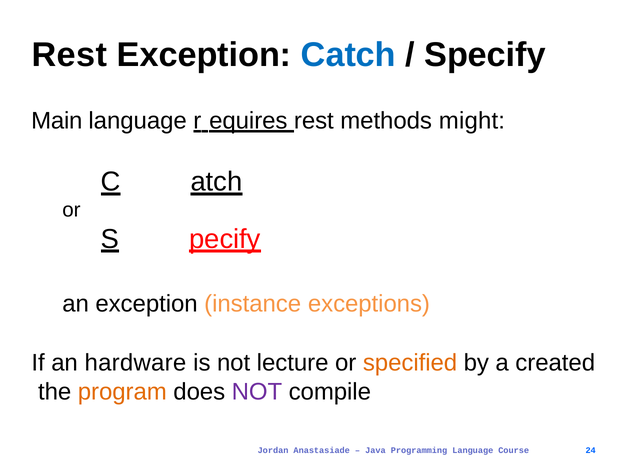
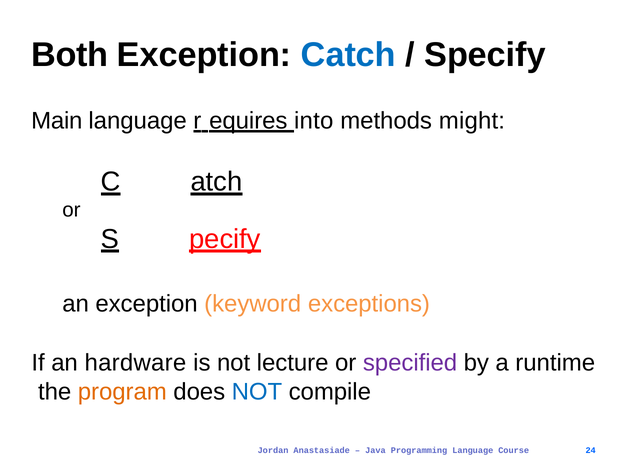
Rest at (69, 55): Rest -> Both
rest at (314, 121): rest -> into
instance: instance -> keyword
specified colour: orange -> purple
created: created -> runtime
NOT at (257, 392) colour: purple -> blue
